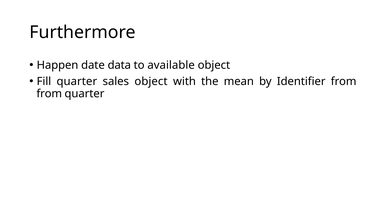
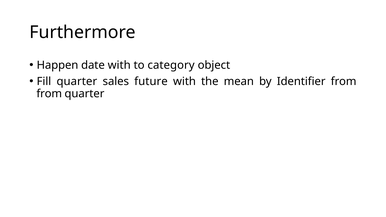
date data: data -> with
available: available -> category
sales object: object -> future
